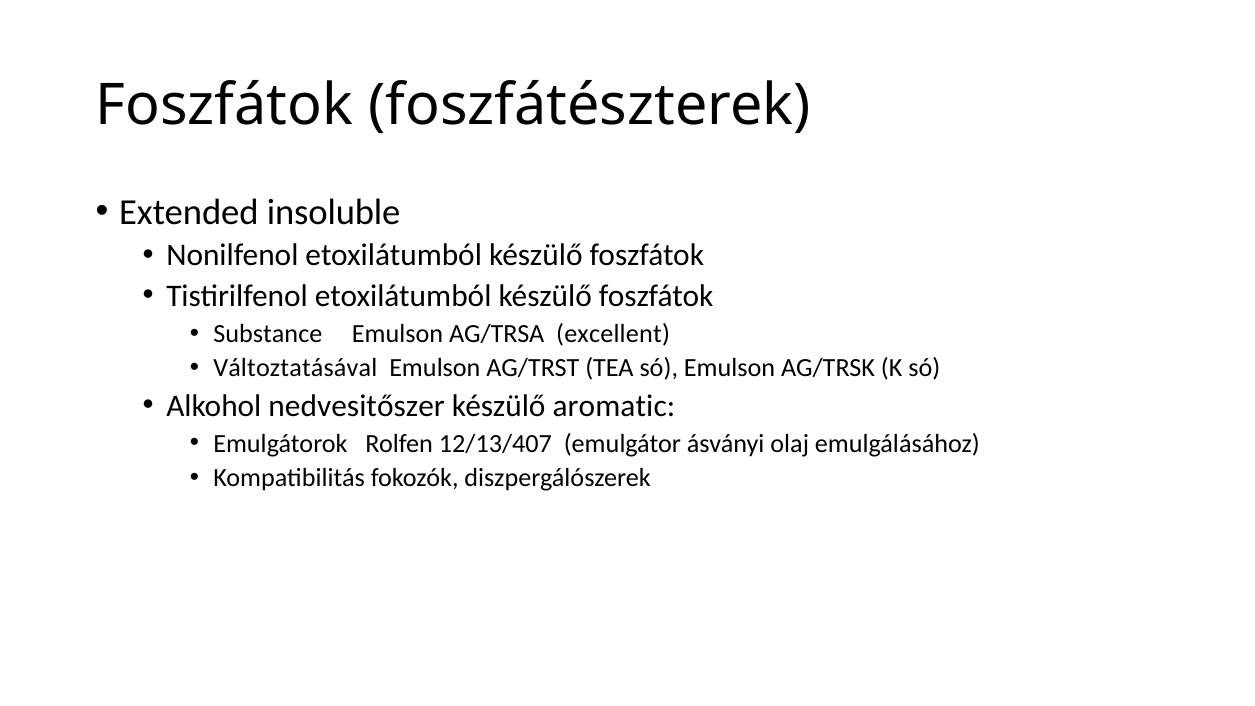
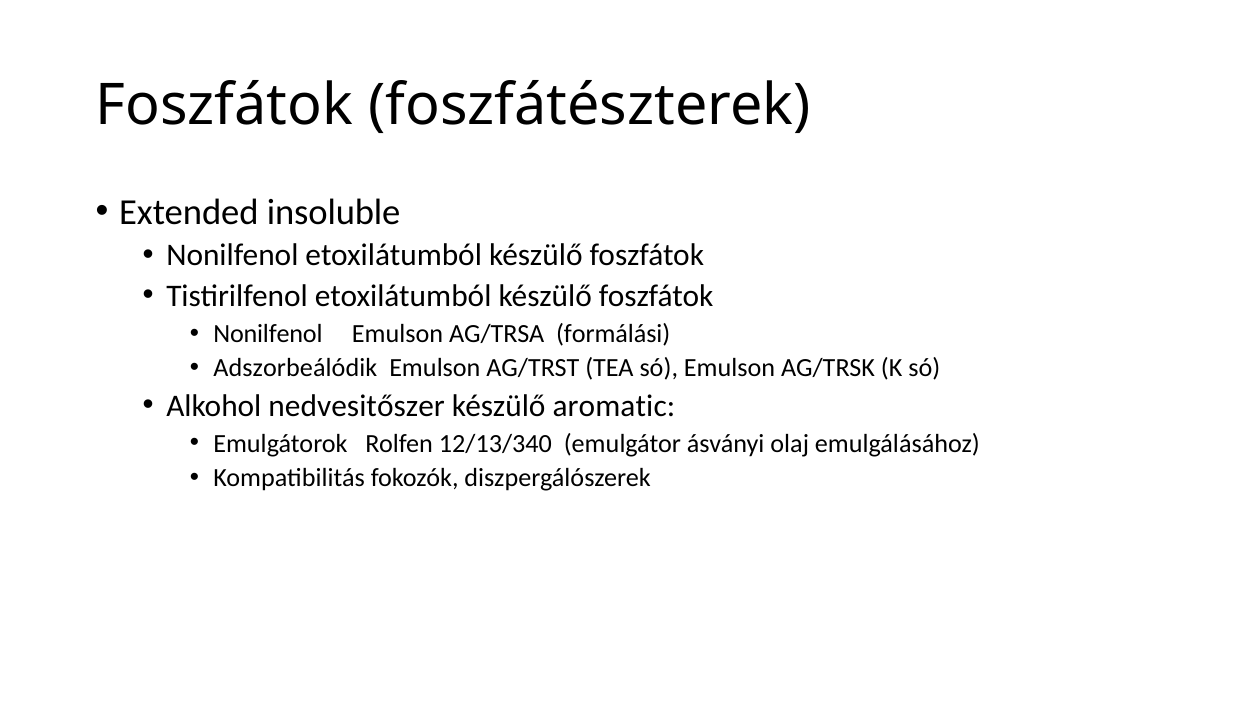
Substance at (268, 333): Substance -> Nonilfenol
excellent: excellent -> formálási
Változtatásával: Változtatásával -> Adszorbeálódik
12/13/407: 12/13/407 -> 12/13/340
